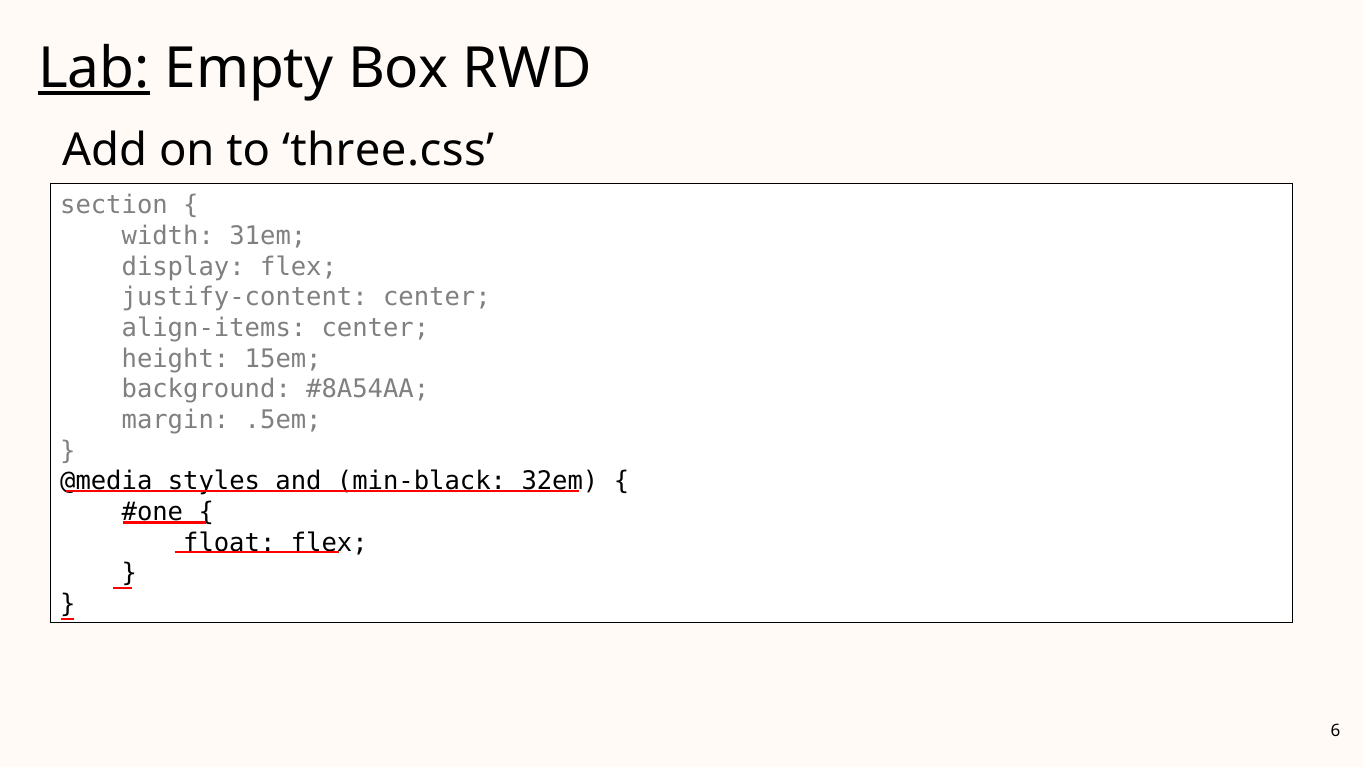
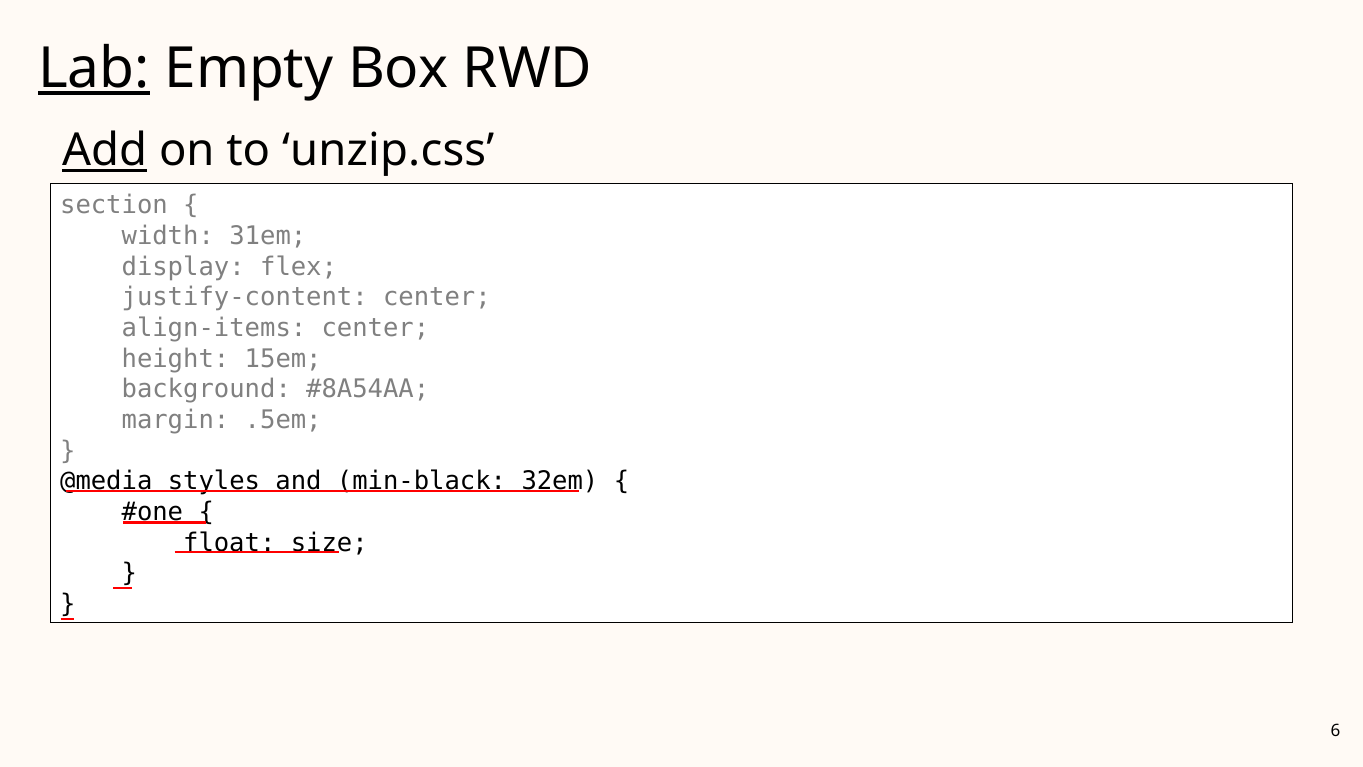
Add underline: none -> present
three.css: three.css -> unzip.css
float flex: flex -> size
